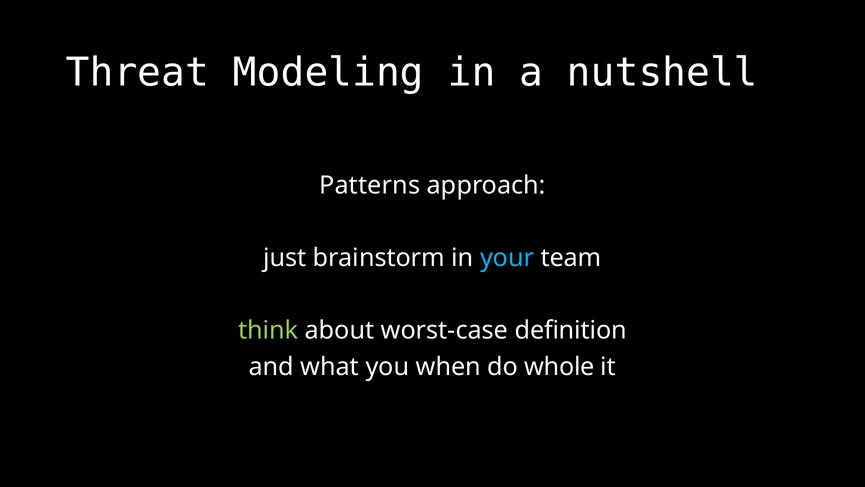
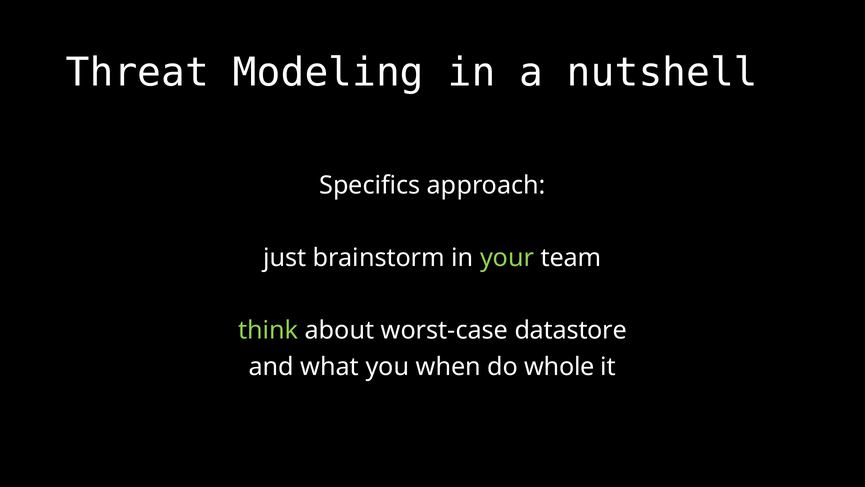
Patterns: Patterns -> Specifics
your colour: light blue -> light green
definition: definition -> datastore
